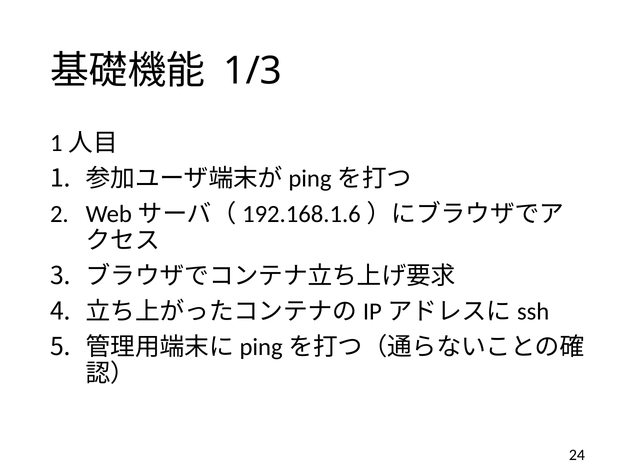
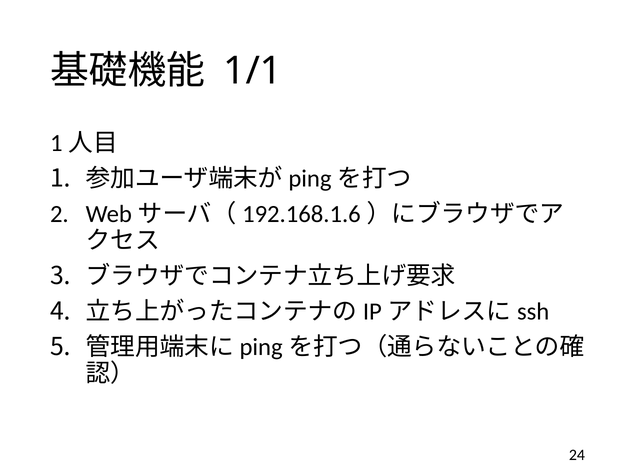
1/3: 1/3 -> 1/1
